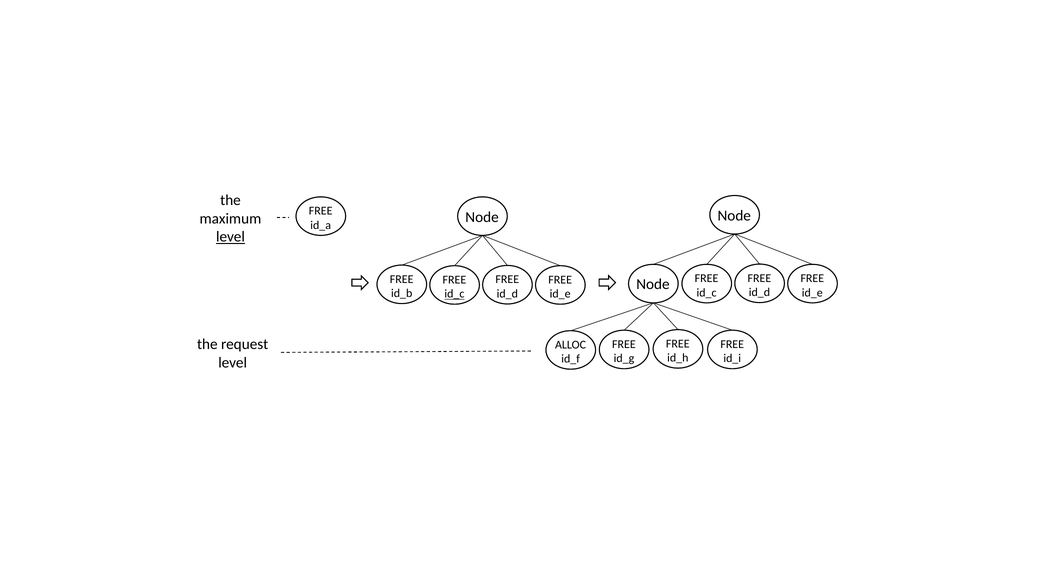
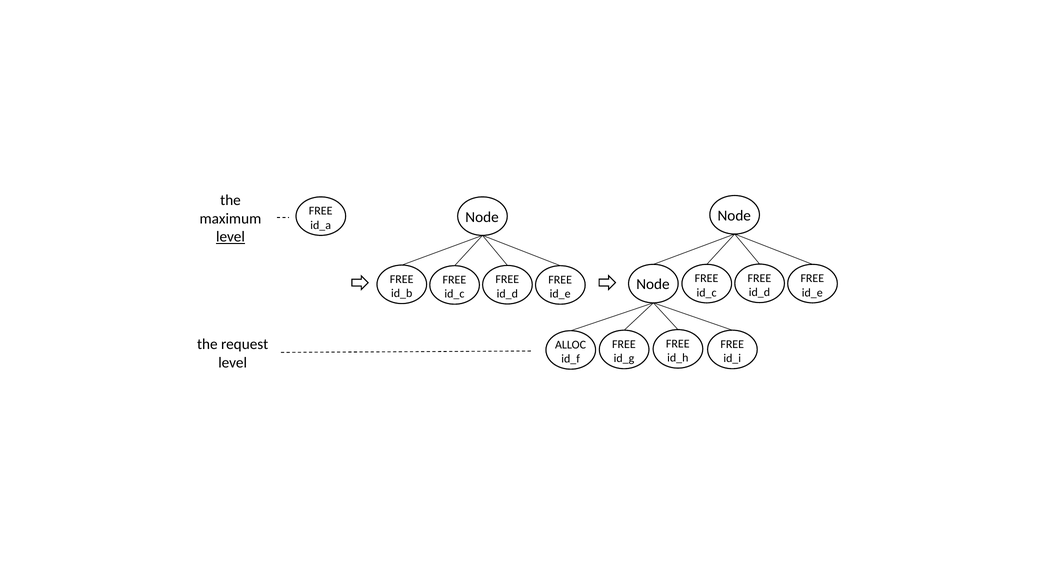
id_c at (454, 294) underline: present -> none
